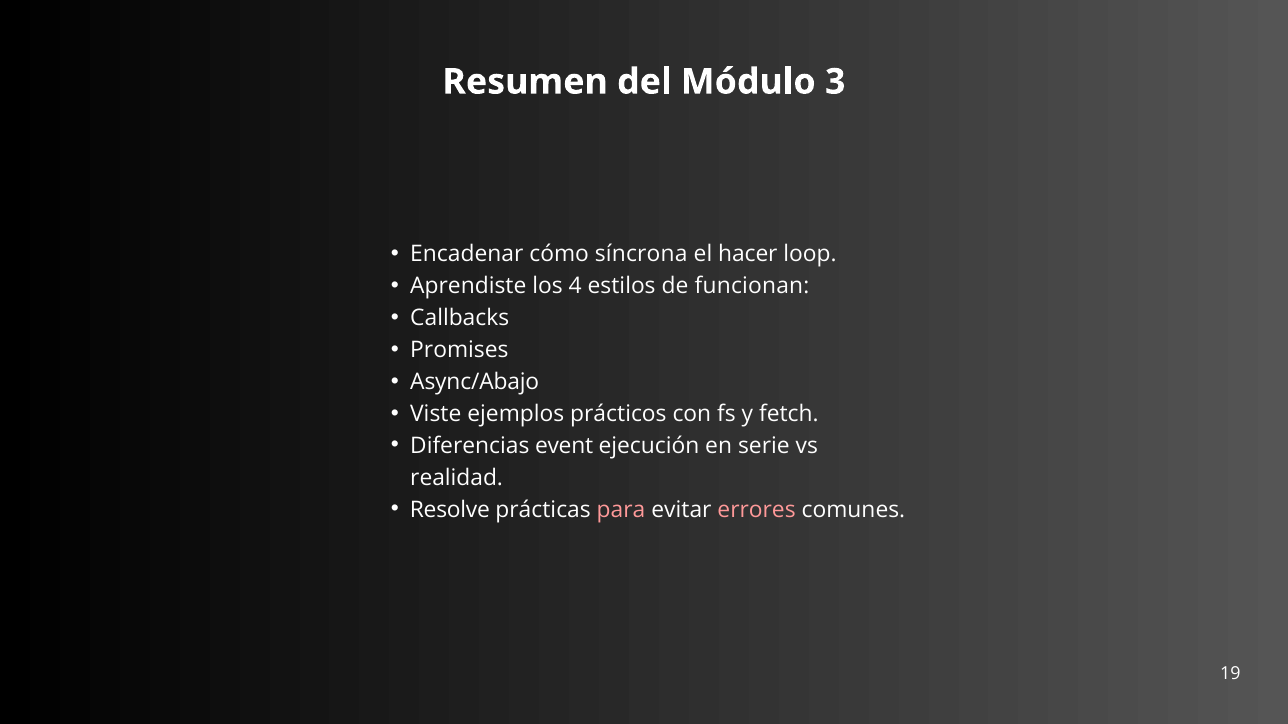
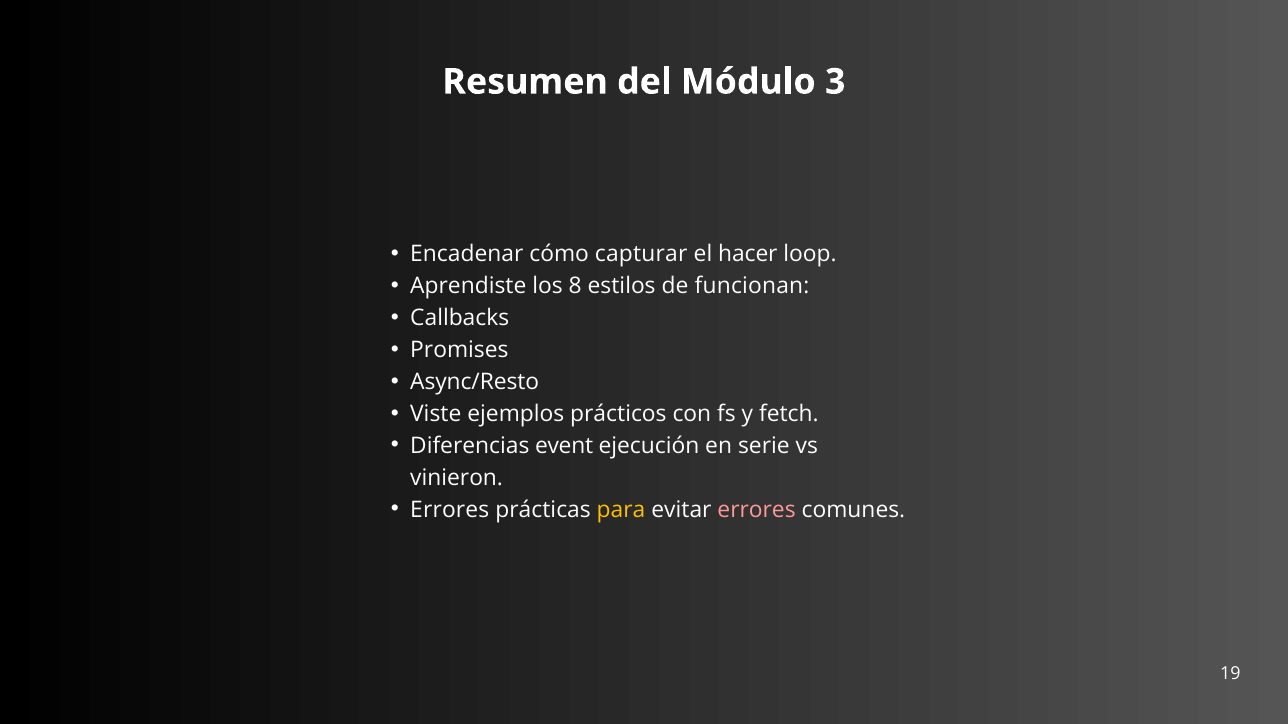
síncrona: síncrona -> capturar
4: 4 -> 8
Async/Abajo: Async/Abajo -> Async/Resto
realidad: realidad -> vinieron
Resolve at (450, 510): Resolve -> Errores
para colour: pink -> yellow
